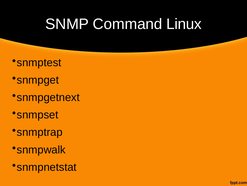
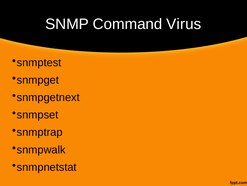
Linux: Linux -> Virus
